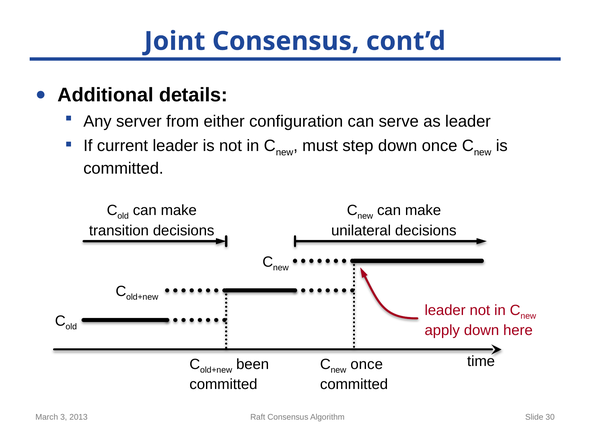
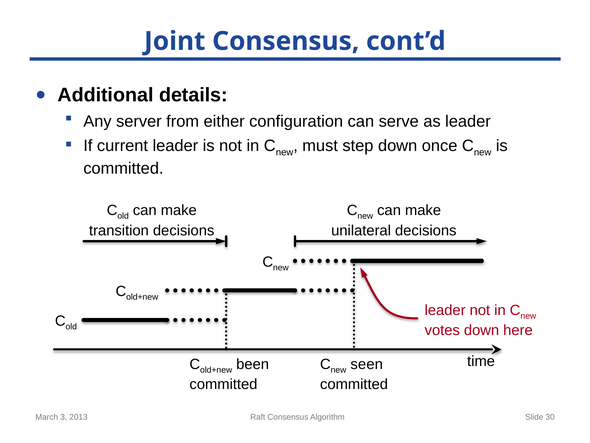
apply: apply -> votes
once at (367, 364): once -> seen
